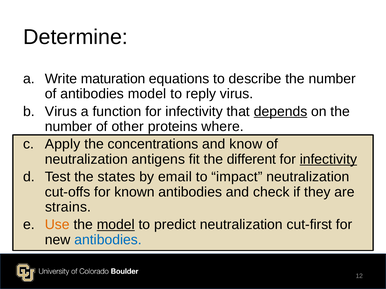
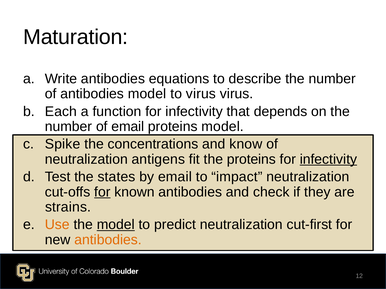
Determine: Determine -> Maturation
Write maturation: maturation -> antibodies
to reply: reply -> virus
Virus at (61, 112): Virus -> Each
depends underline: present -> none
of other: other -> email
proteins where: where -> model
Apply: Apply -> Spike
the different: different -> proteins
for at (102, 192) underline: none -> present
antibodies at (108, 240) colour: blue -> orange
